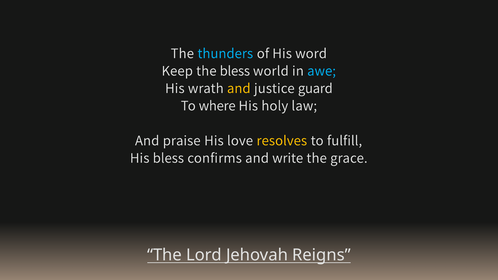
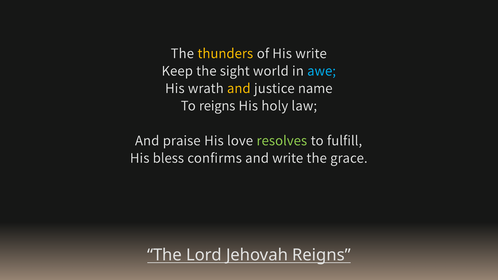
thunders colour: light blue -> yellow
His word: word -> write
the bless: bless -> sight
guard: guard -> name
To where: where -> reigns
resolves colour: yellow -> light green
